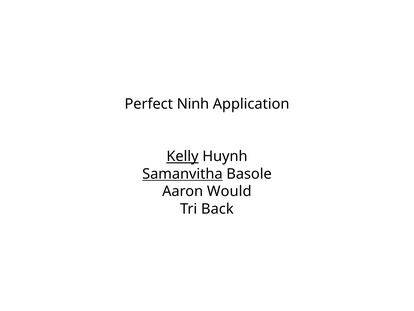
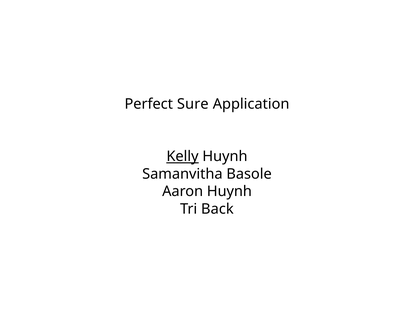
Ninh: Ninh -> Sure
Samanvitha underline: present -> none
Aaron Would: Would -> Huynh
